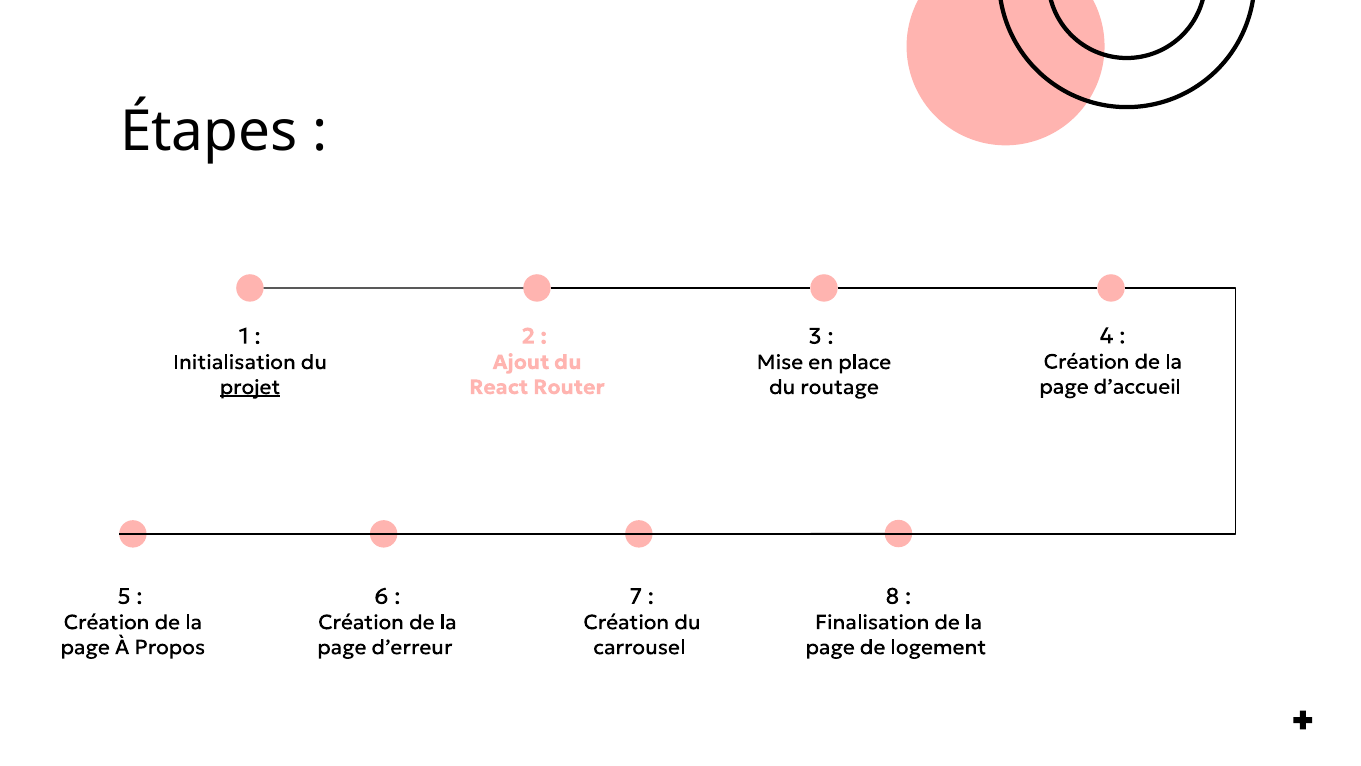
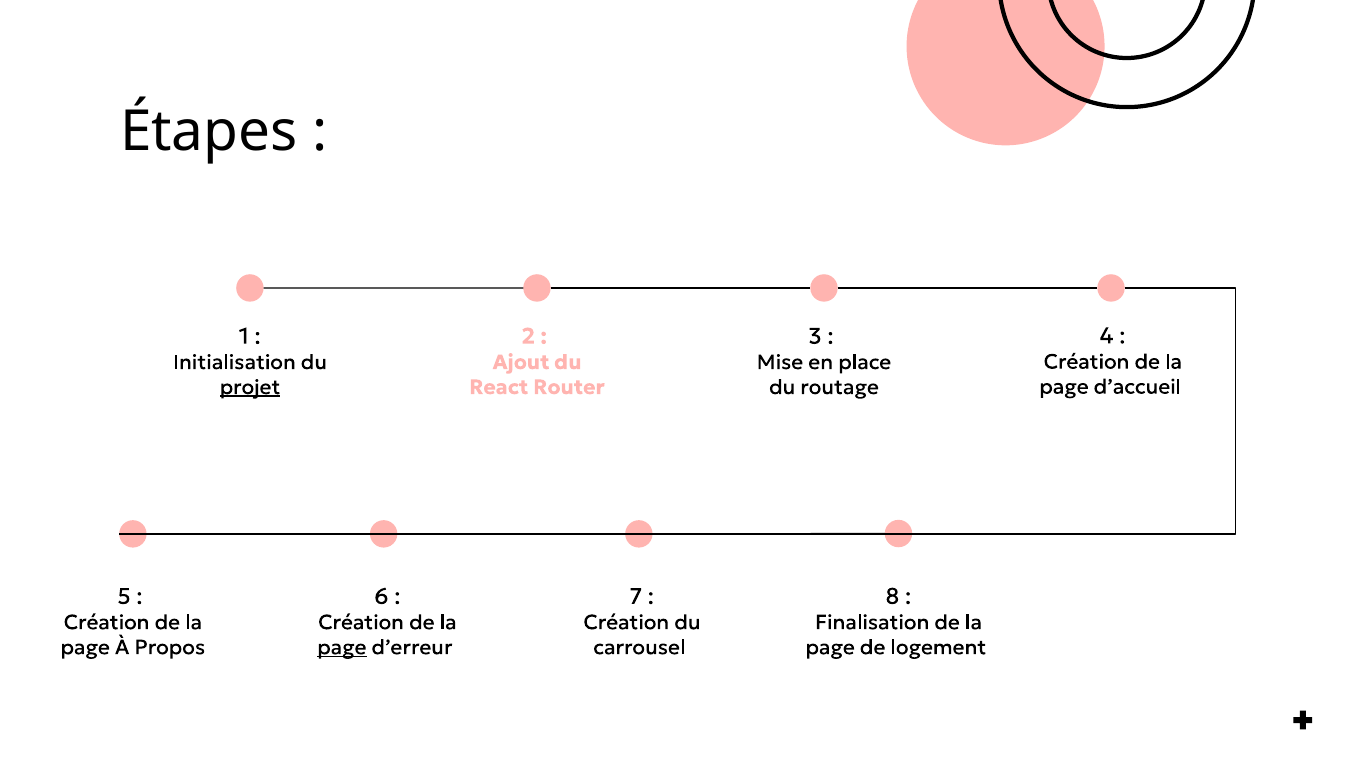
page at (342, 647) underline: none -> present
